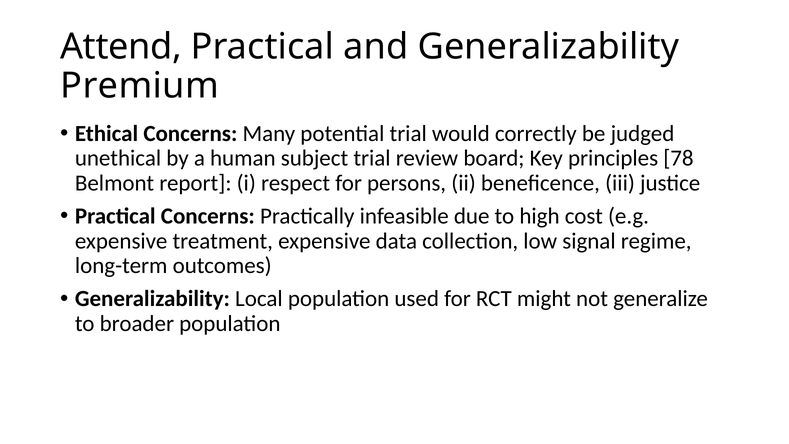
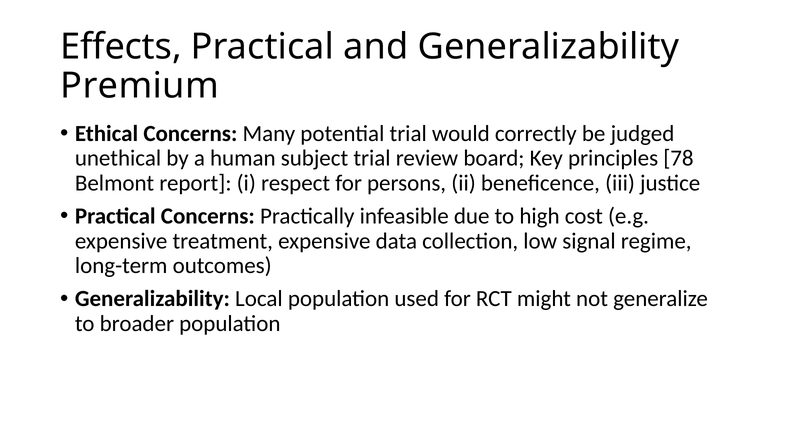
Attend: Attend -> Effects
